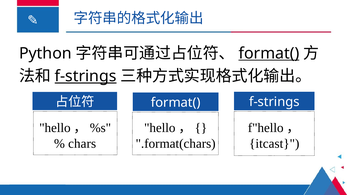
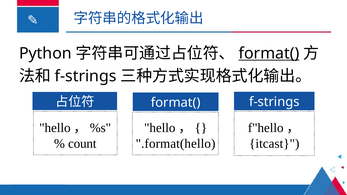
f-strings at (86, 76) underline: present -> none
chars: chars -> count
.format(chars: .format(chars -> .format(hello
